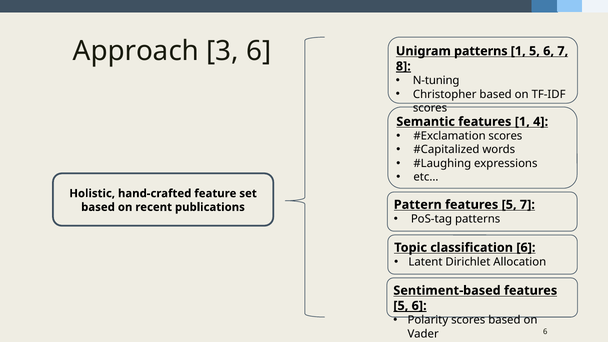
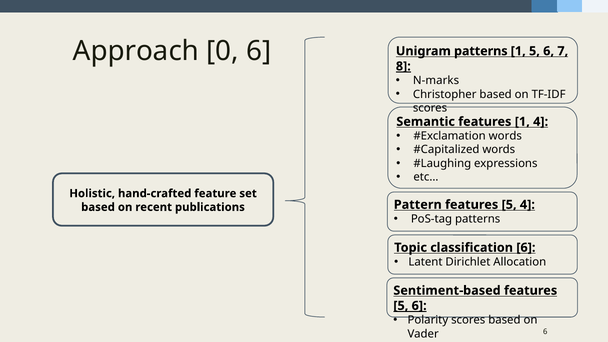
3: 3 -> 0
N-tuning: N-tuning -> N-marks
scores at (505, 136): scores -> words
5 7: 7 -> 4
